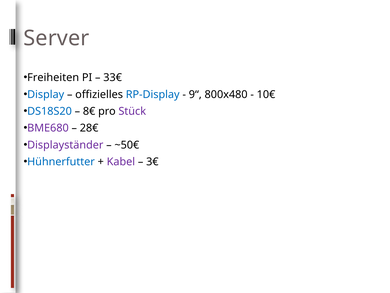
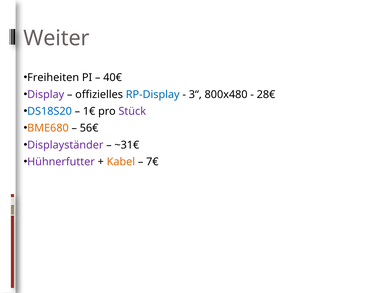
Server: Server -> Weiter
33€: 33€ -> 40€
Display colour: blue -> purple
9“: 9“ -> 3“
10€: 10€ -> 28€
8€: 8€ -> 1€
BME680 colour: purple -> orange
28€: 28€ -> 56€
~50€: ~50€ -> ~31€
Hühnerfutter colour: blue -> purple
Kabel colour: purple -> orange
3€: 3€ -> 7€
